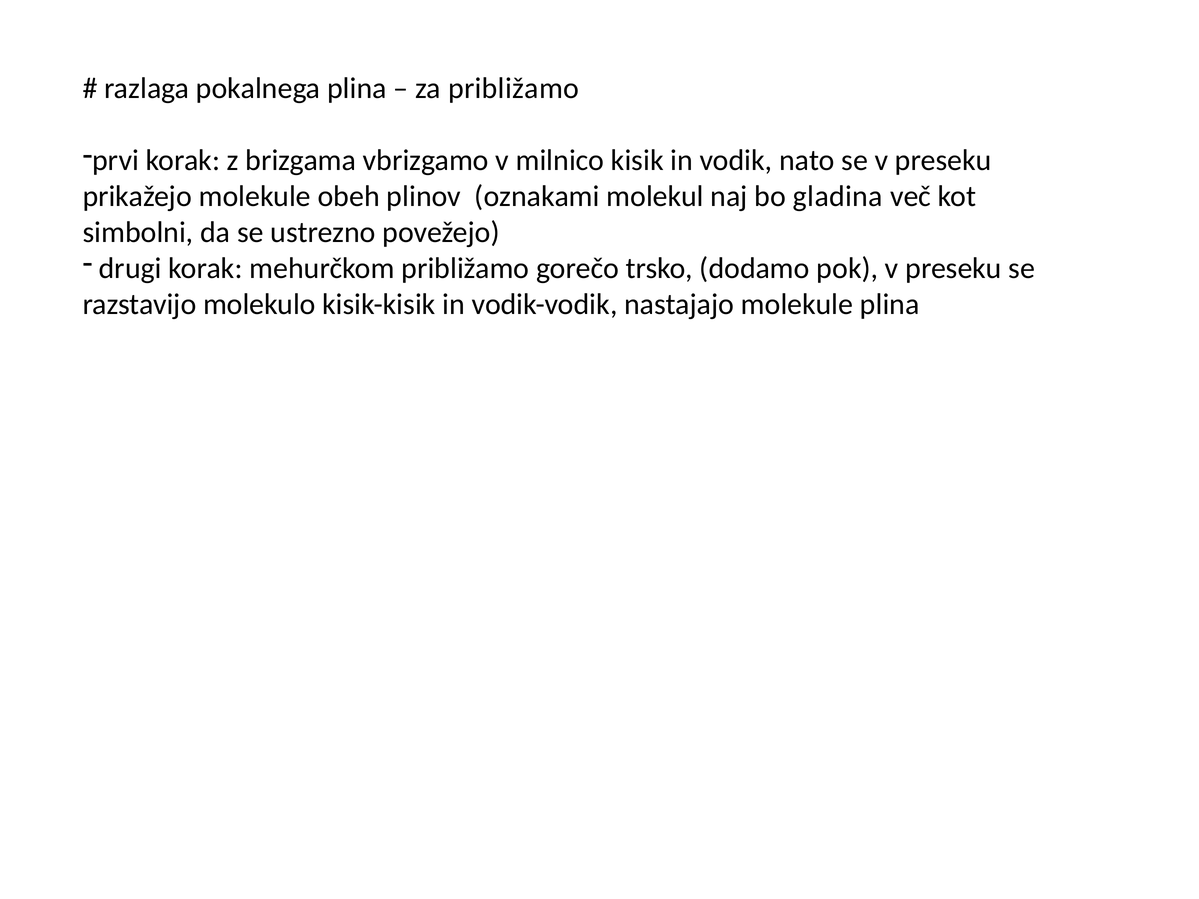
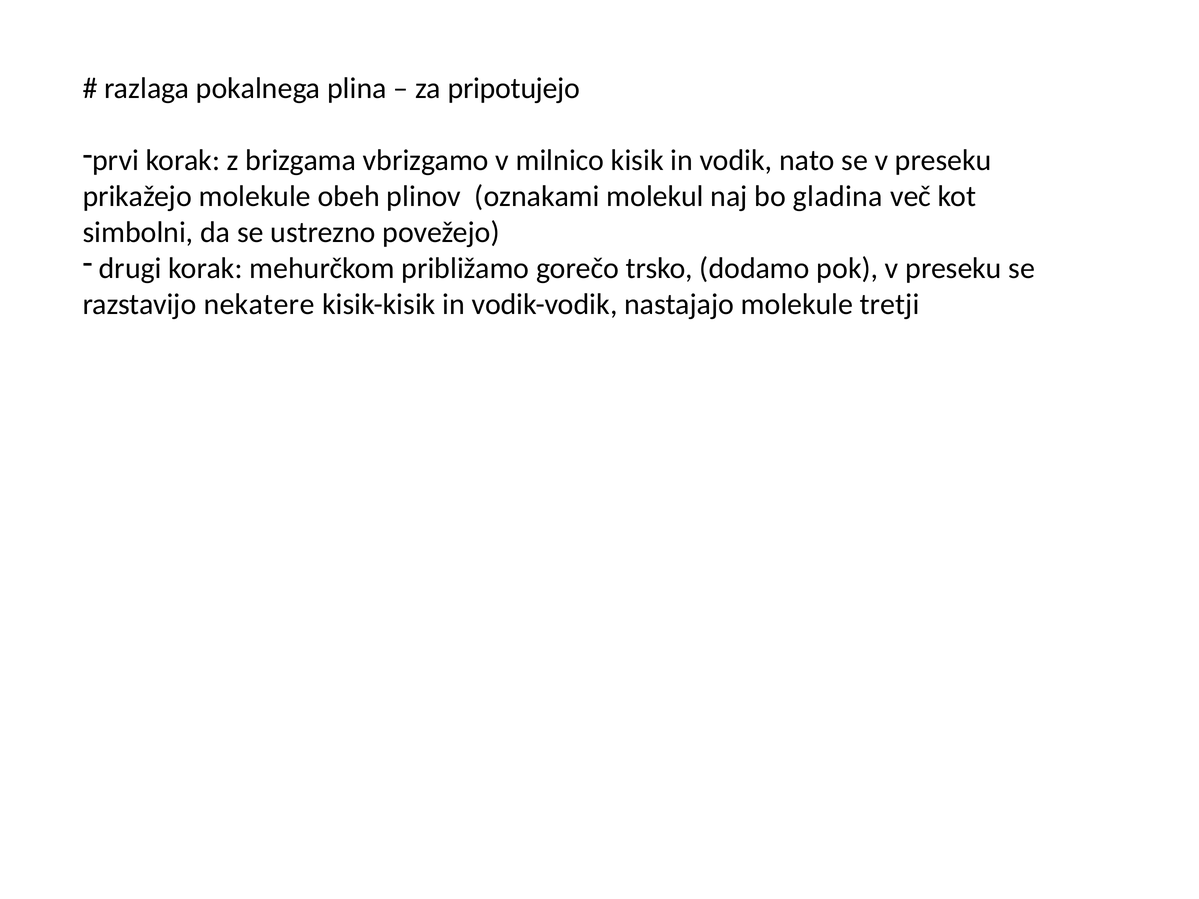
za približamo: približamo -> pripotujejo
molekulo: molekulo -> nekatere
molekule plina: plina -> tretji
